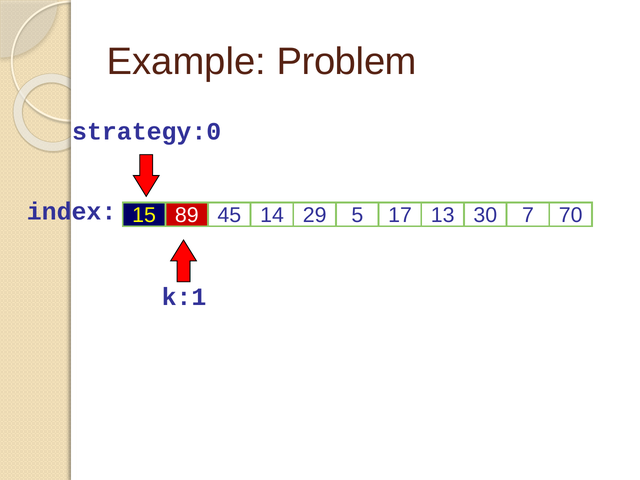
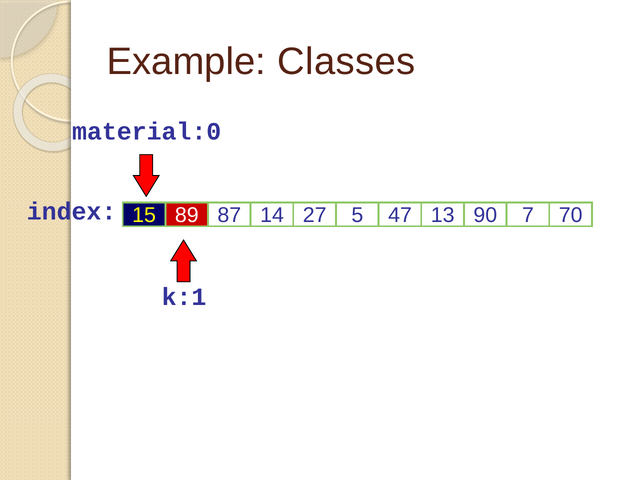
Problem: Problem -> Classes
strategy:0: strategy:0 -> material:0
45: 45 -> 87
29: 29 -> 27
17: 17 -> 47
30: 30 -> 90
